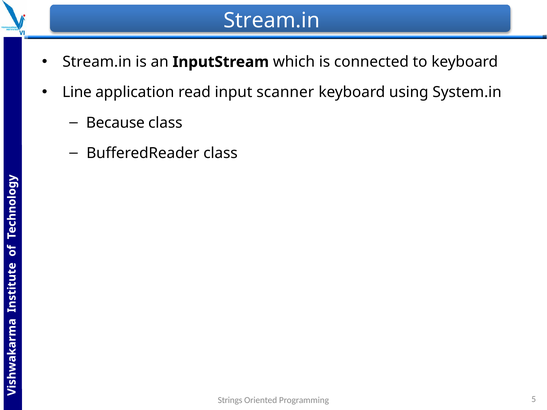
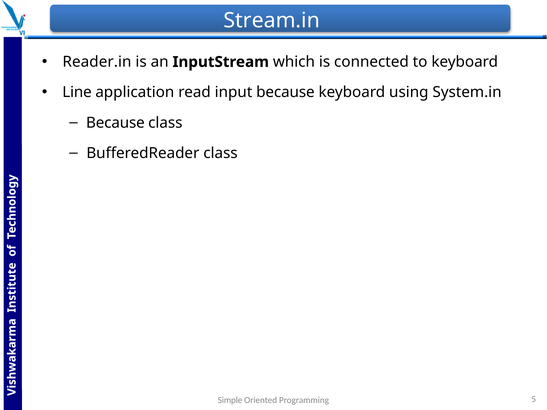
Stream.in at (97, 62): Stream.in -> Reader.in
input scanner: scanner -> because
Strings: Strings -> Simple
